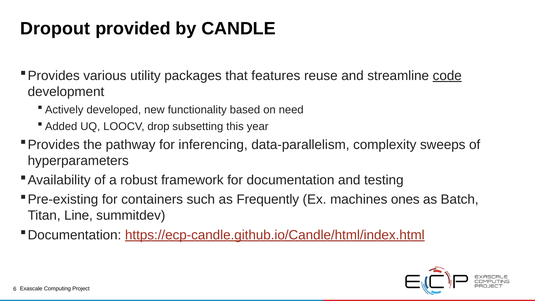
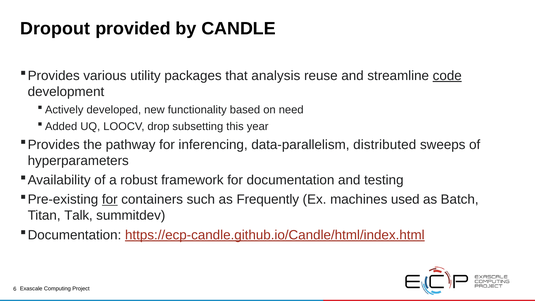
features: features -> analysis
complexity: complexity -> distributed
for at (110, 200) underline: none -> present
ones: ones -> used
Line: Line -> Talk
